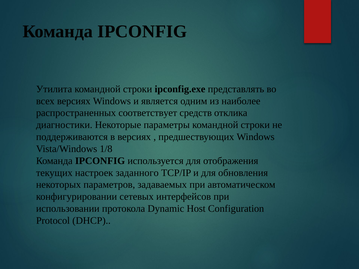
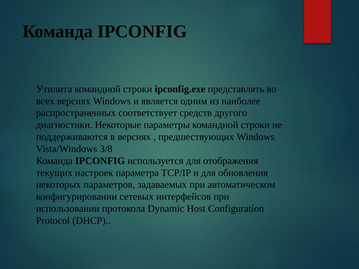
отклика: отклика -> другого
1/8: 1/8 -> 3/8
заданного: заданного -> параметра
